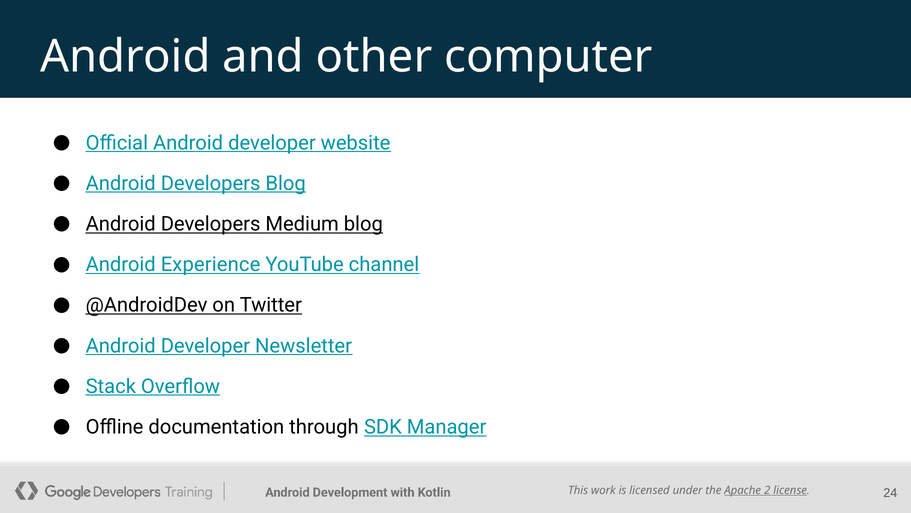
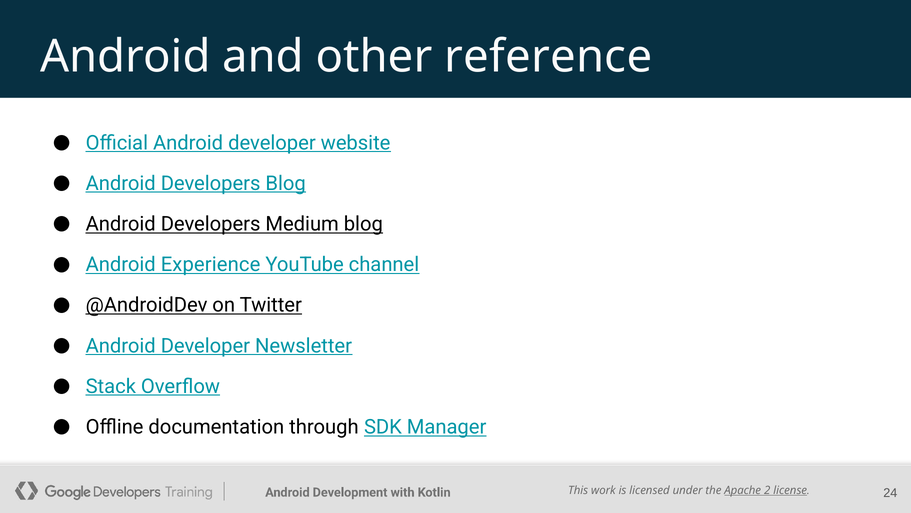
computer: computer -> reference
